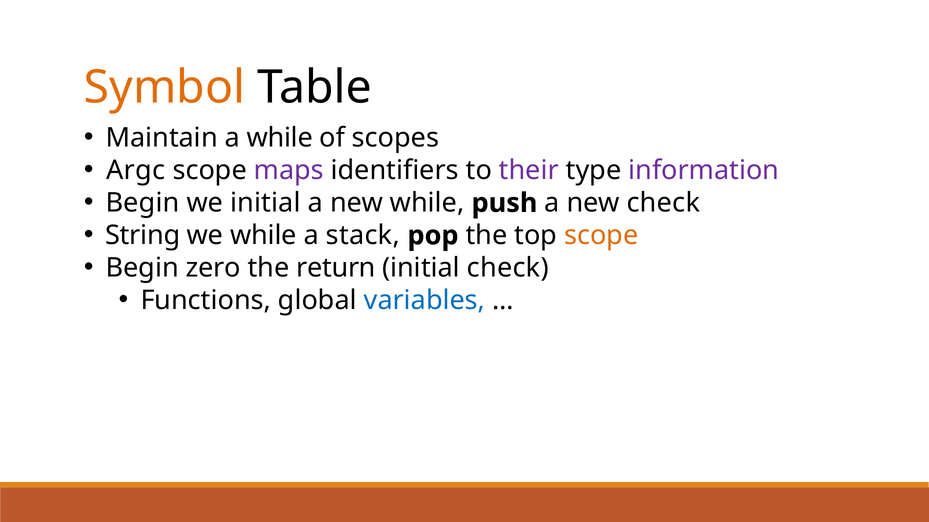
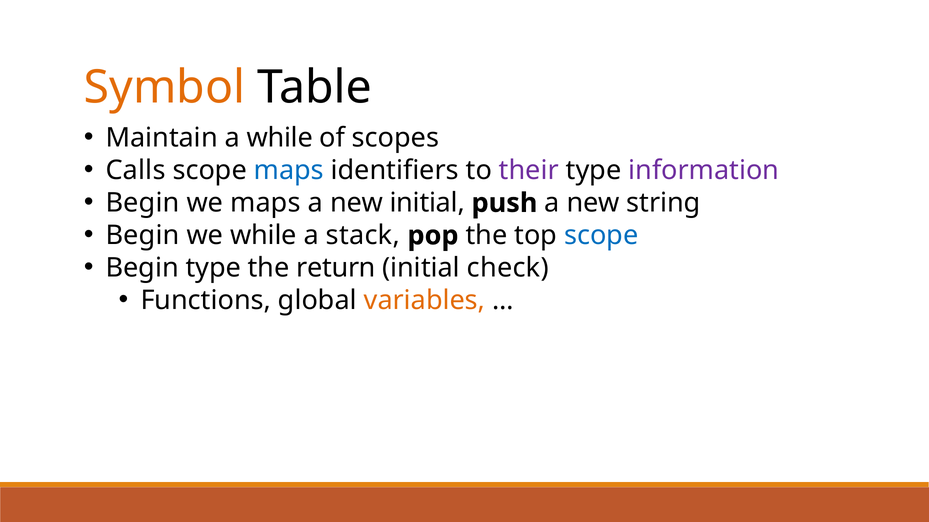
Argc: Argc -> Calls
maps at (289, 171) colour: purple -> blue
we initial: initial -> maps
new while: while -> initial
new check: check -> string
String at (143, 236): String -> Begin
scope at (601, 236) colour: orange -> blue
Begin zero: zero -> type
variables colour: blue -> orange
